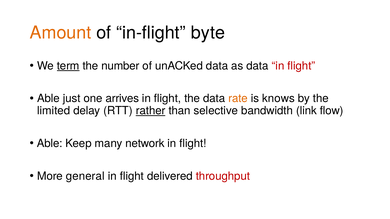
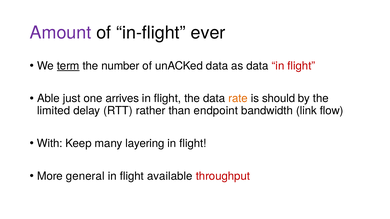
Amount colour: orange -> purple
byte: byte -> ever
knows: knows -> should
rather underline: present -> none
selective: selective -> endpoint
Able at (50, 144): Able -> With
network: network -> layering
delivered: delivered -> available
